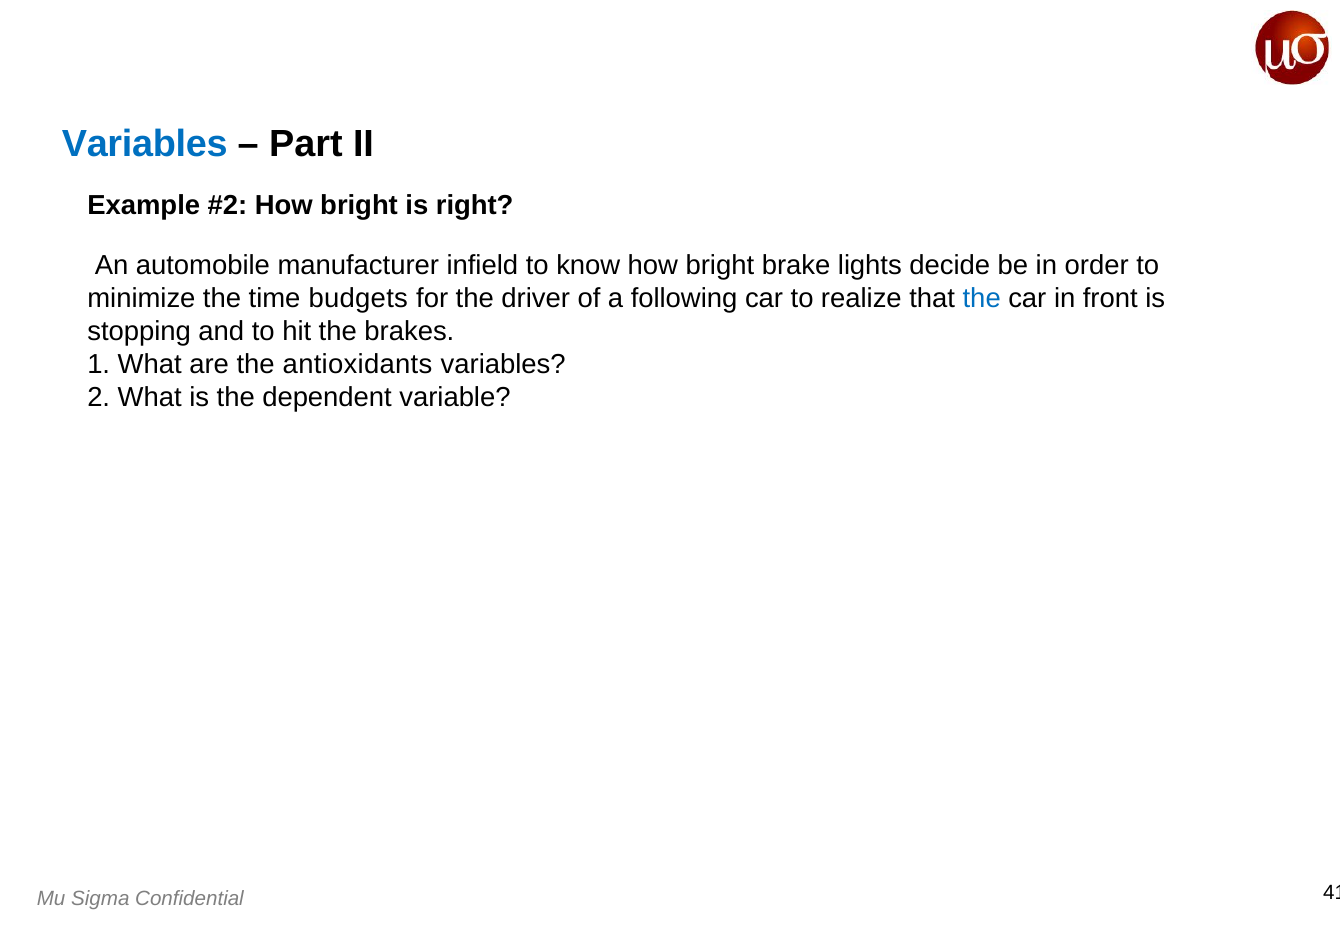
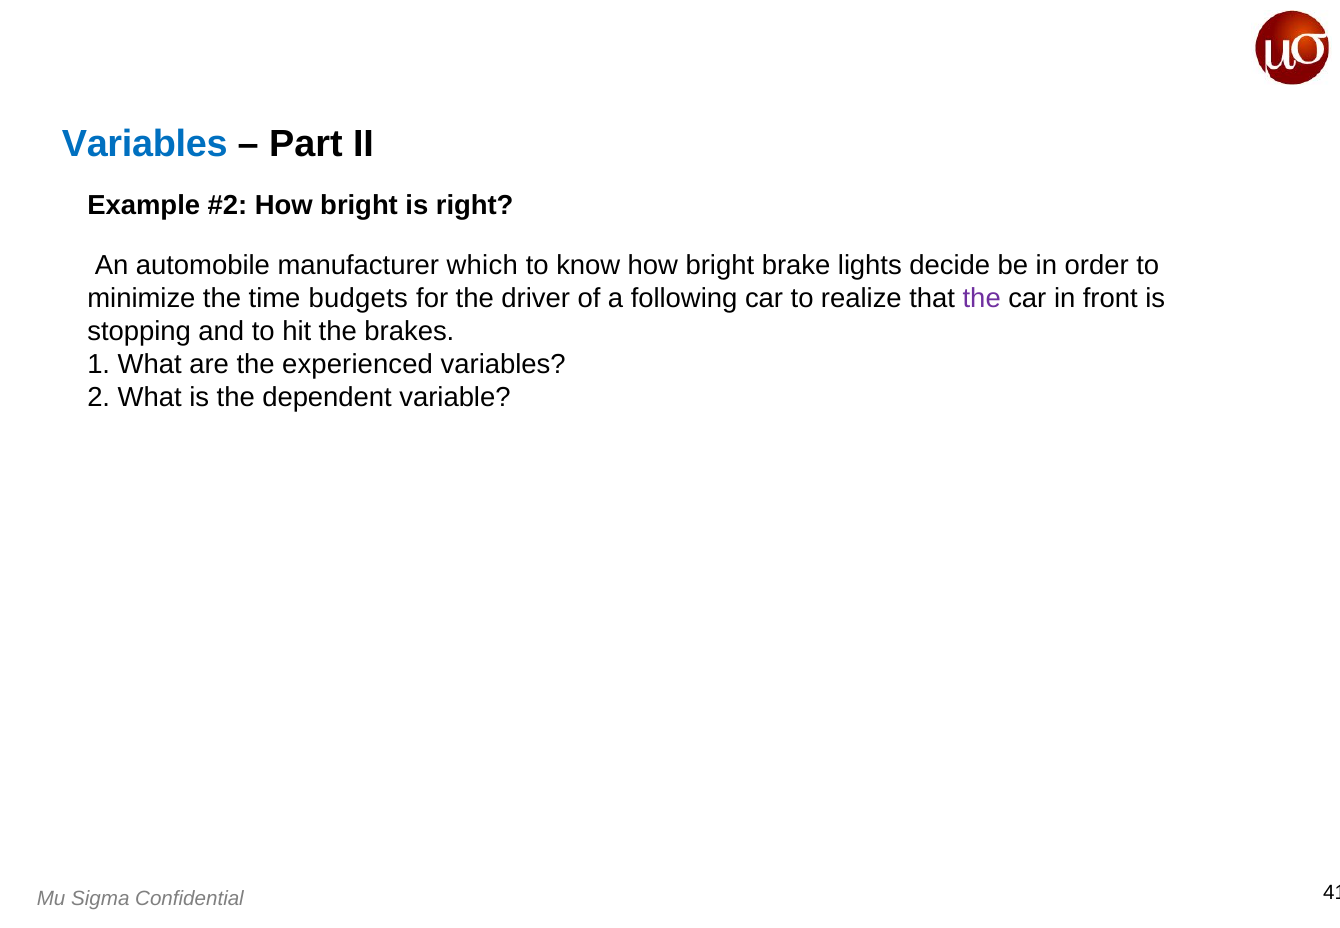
infield: infield -> which
the at (982, 299) colour: blue -> purple
antioxidants: antioxidants -> experienced
